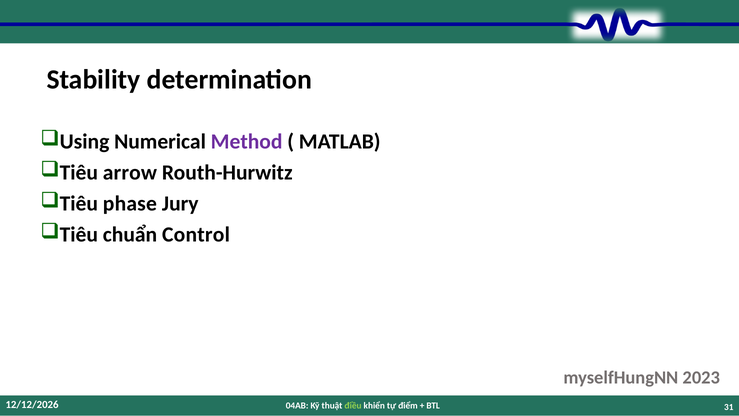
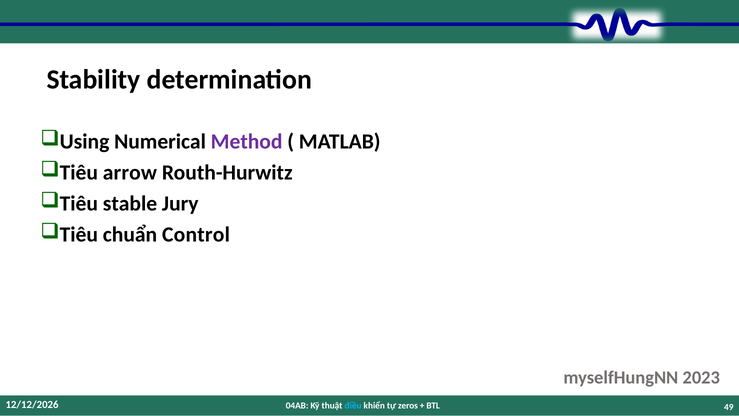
phase: phase -> stable
điều colour: light green -> light blue
điểm: điểm -> zeros
31: 31 -> 49
